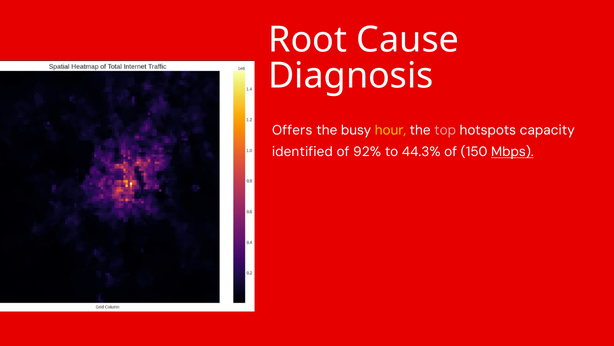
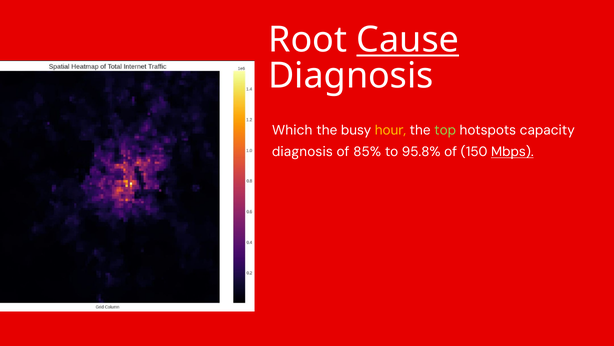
Cause underline: none -> present
Offers: Offers -> Which
top colour: pink -> light green
identified at (302, 152): identified -> diagnosis
92%: 92% -> 85%
44.3%: 44.3% -> 95.8%
